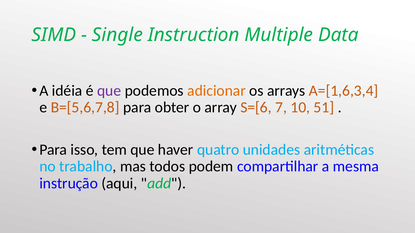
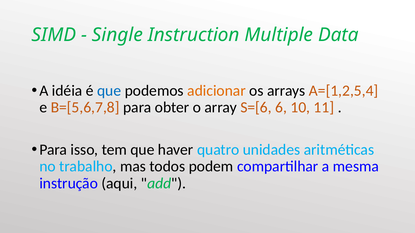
que at (109, 91) colour: purple -> blue
A=[1,6,3,4: A=[1,6,3,4 -> A=[1,2,5,4
7: 7 -> 6
51: 51 -> 11
